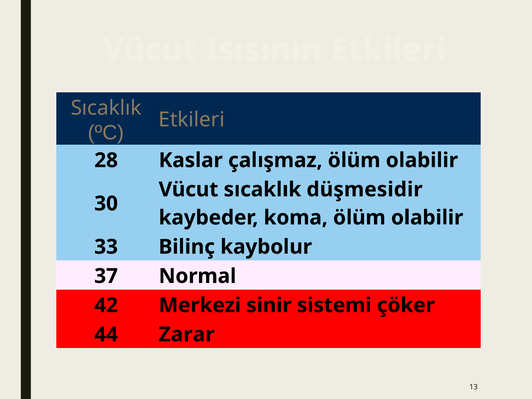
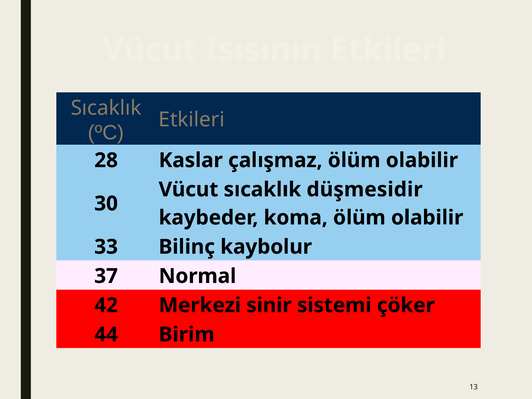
Zarar: Zarar -> Birim
